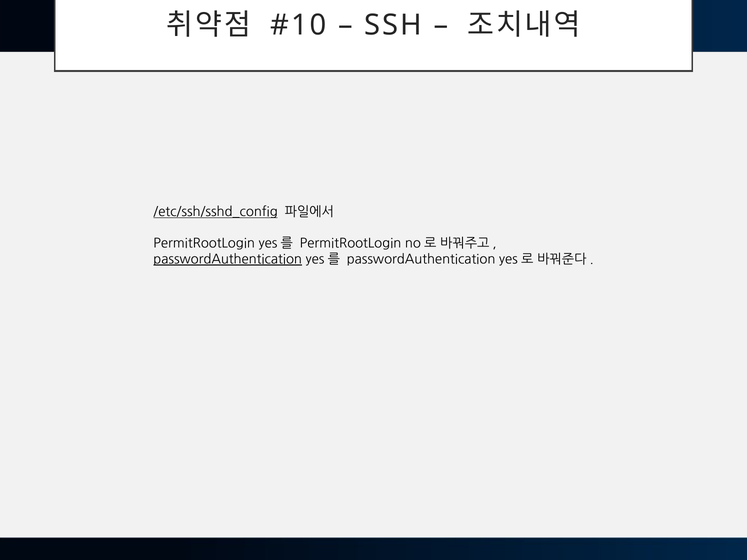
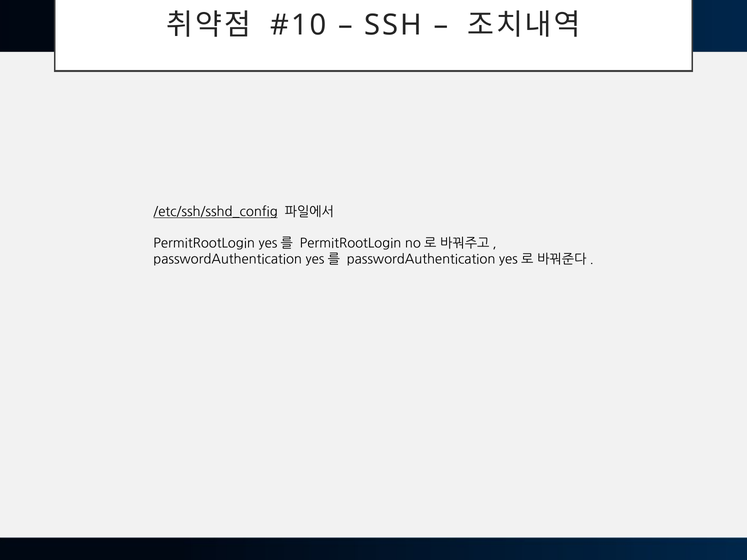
passwordAuthentication at (228, 259) underline: present -> none
